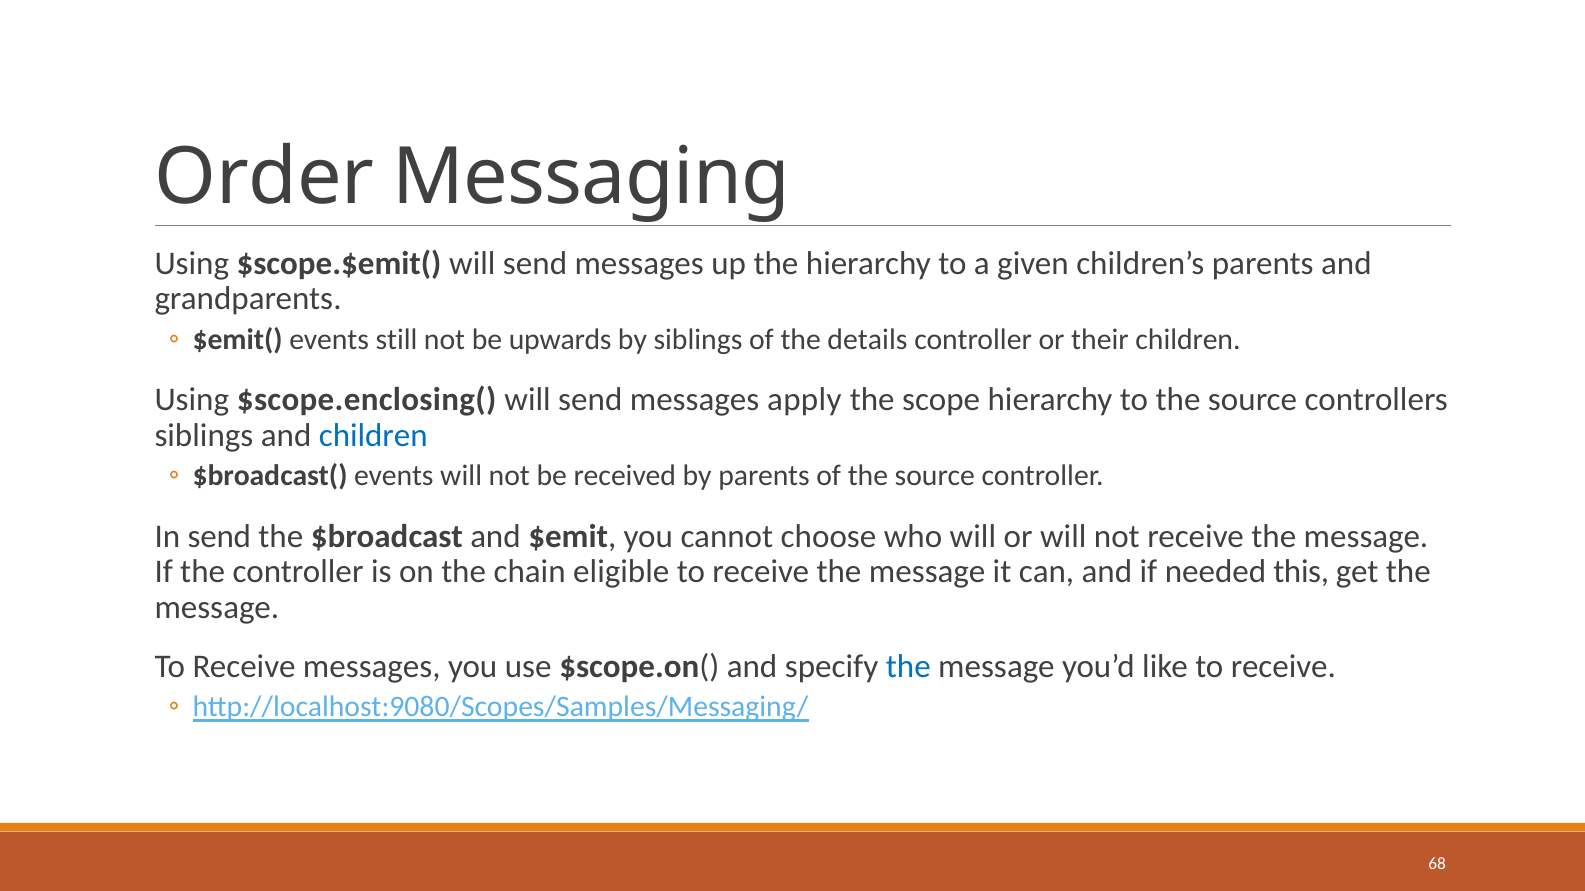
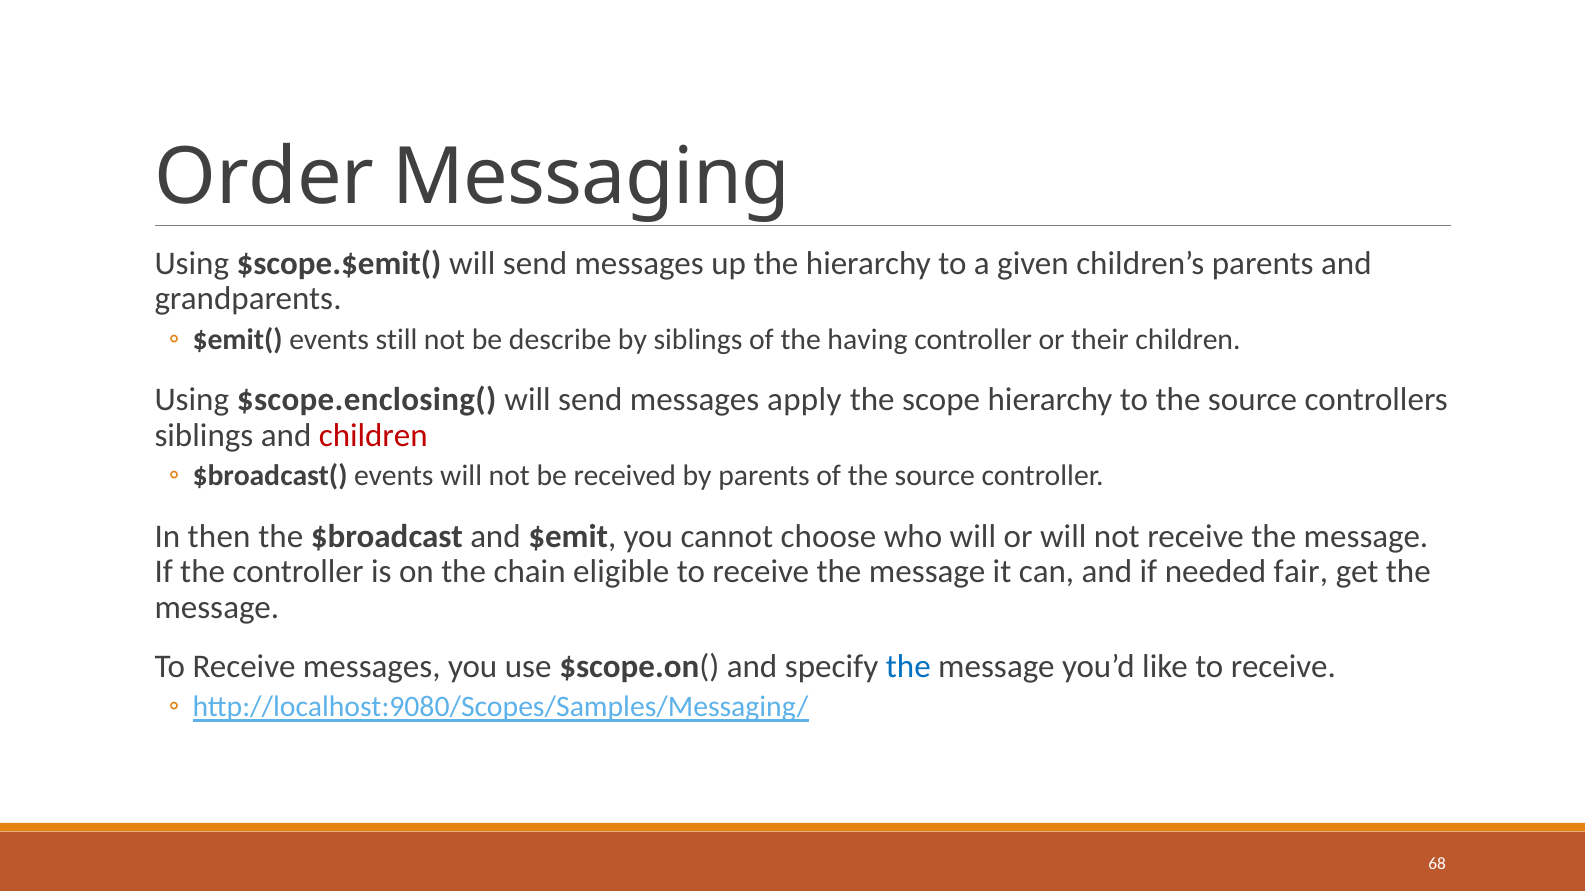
upwards: upwards -> describe
details: details -> having
children at (373, 436) colour: blue -> red
In send: send -> then
this: this -> fair
